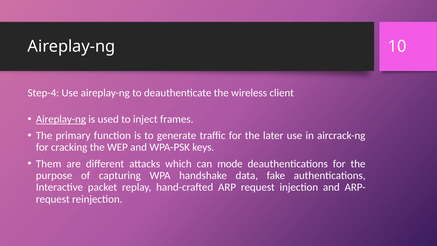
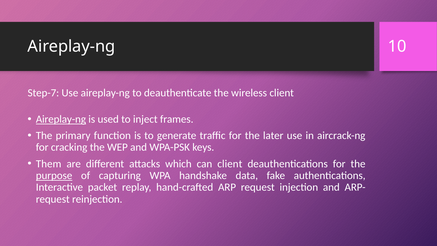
Step-4: Step-4 -> Step-7
can mode: mode -> client
purpose underline: none -> present
